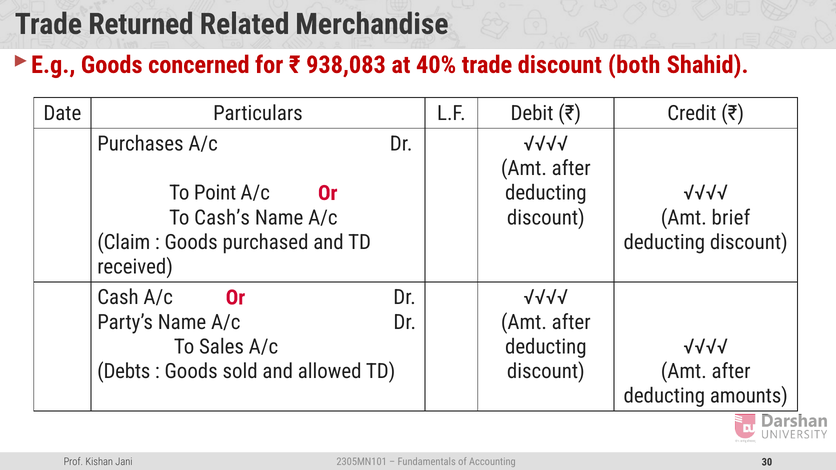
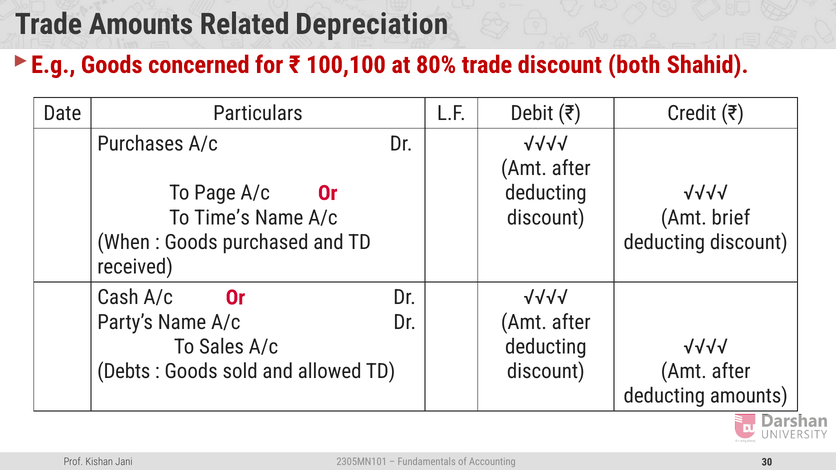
Trade Returned: Returned -> Amounts
Merchandise: Merchandise -> Depreciation
938,083: 938,083 -> 100,100
40%: 40% -> 80%
Point: Point -> Page
Cash’s: Cash’s -> Time’s
Claim: Claim -> When
